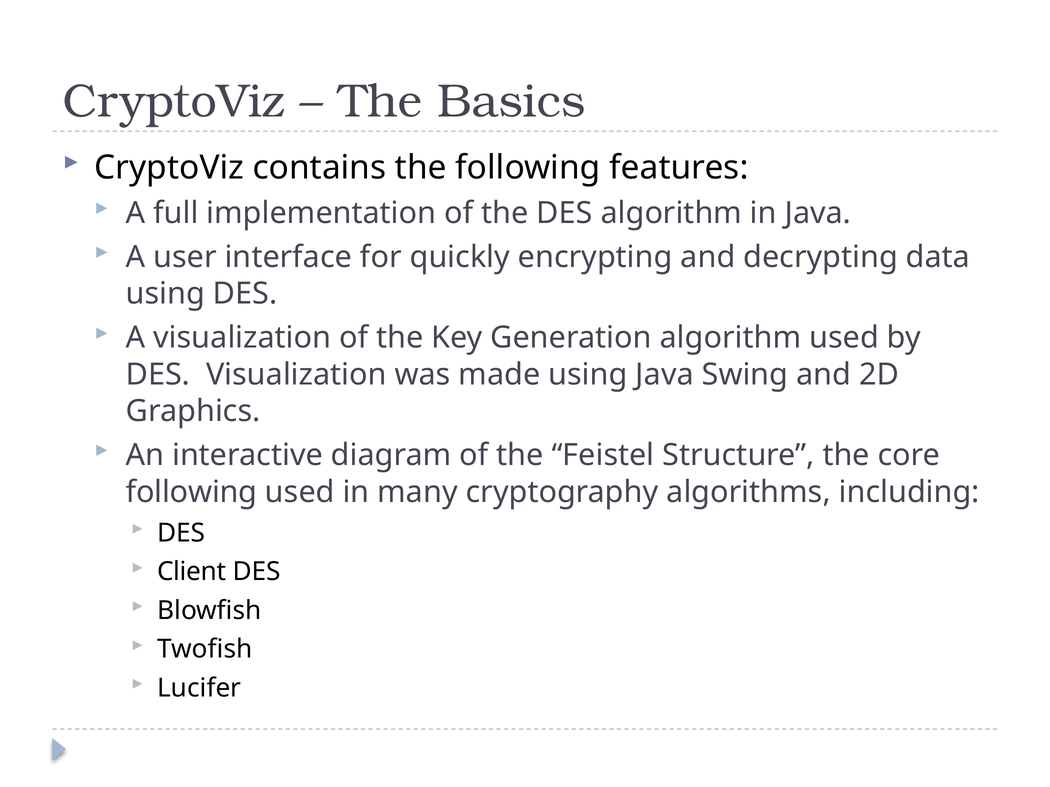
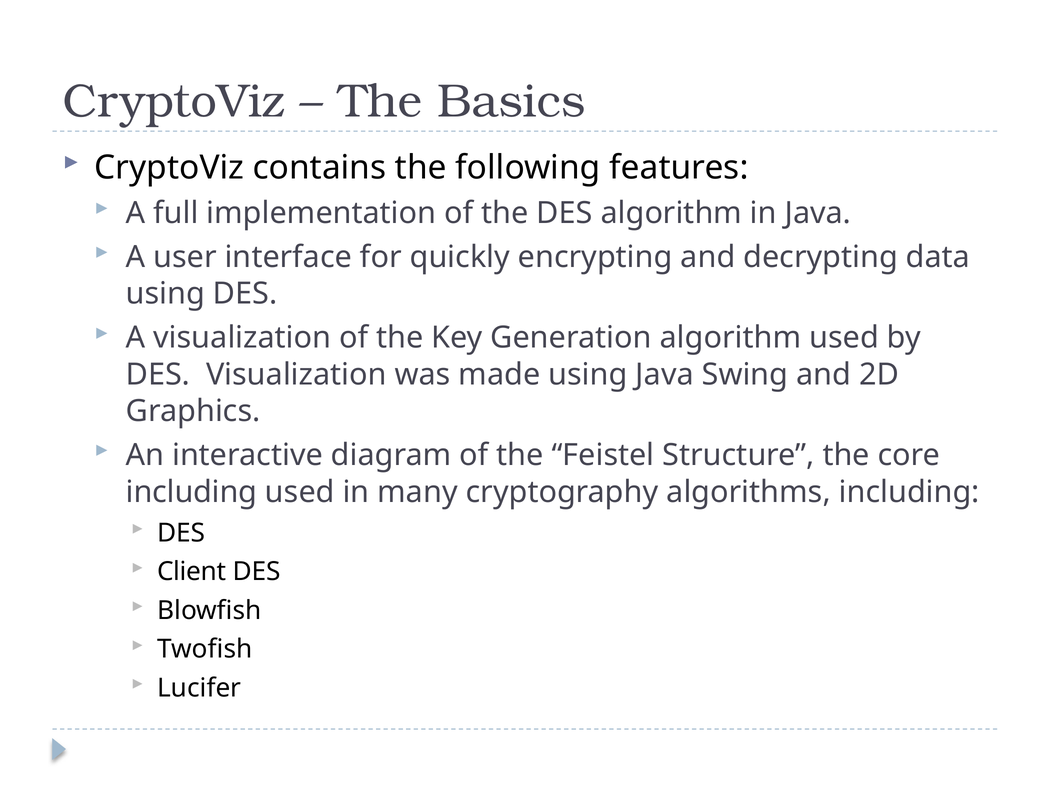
following at (192, 492): following -> including
